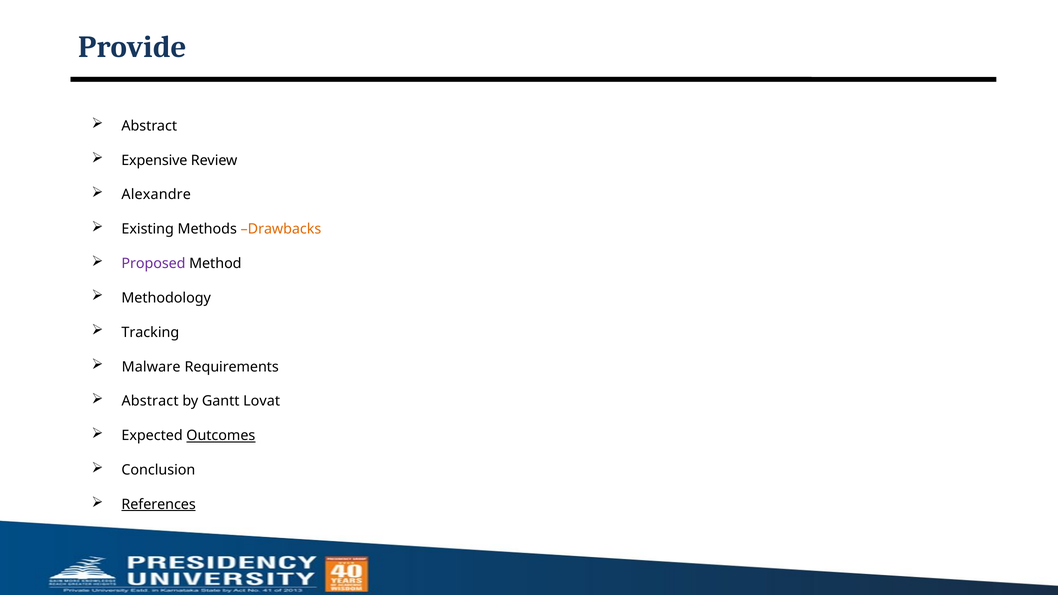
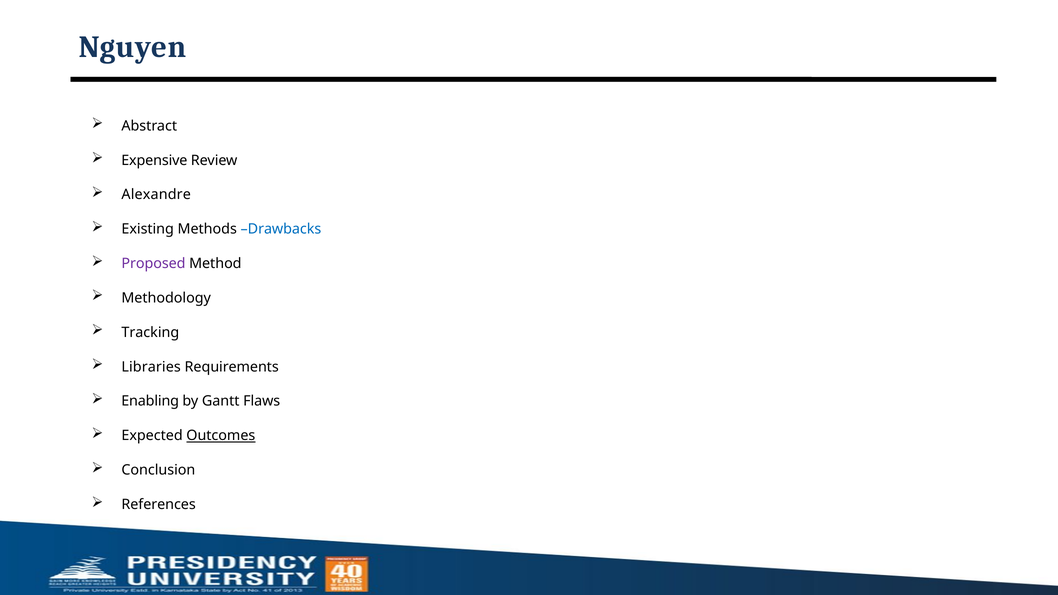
Provide: Provide -> Nguyen
Drawbacks colour: orange -> blue
Malware: Malware -> Libraries
Abstract at (150, 401): Abstract -> Enabling
Lovat: Lovat -> Flaws
References underline: present -> none
